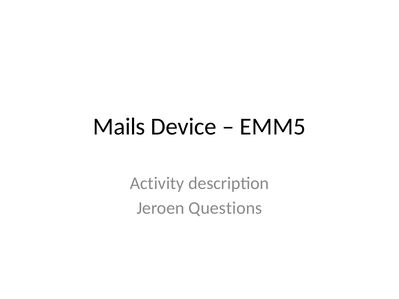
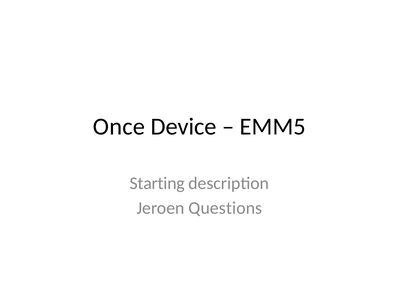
Mails: Mails -> Once
Activity: Activity -> Starting
